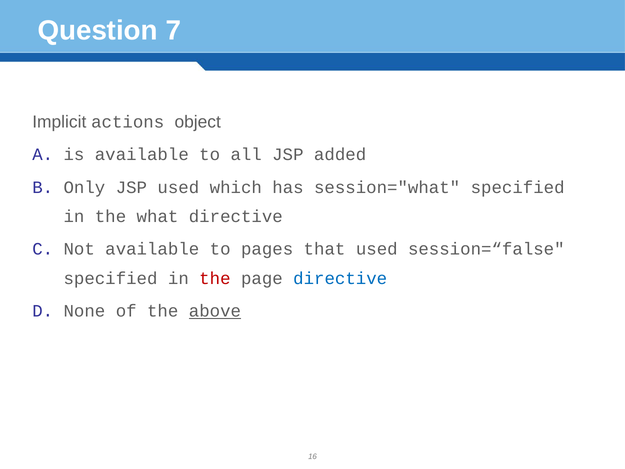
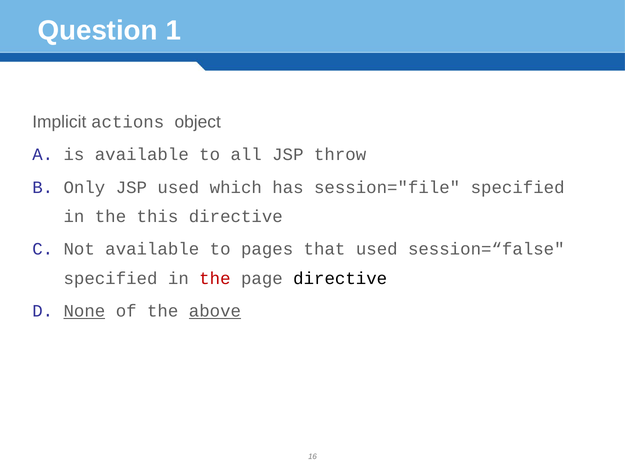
7: 7 -> 1
added: added -> throw
session="what: session="what -> session="file
what: what -> this
directive at (340, 278) colour: blue -> black
None underline: none -> present
